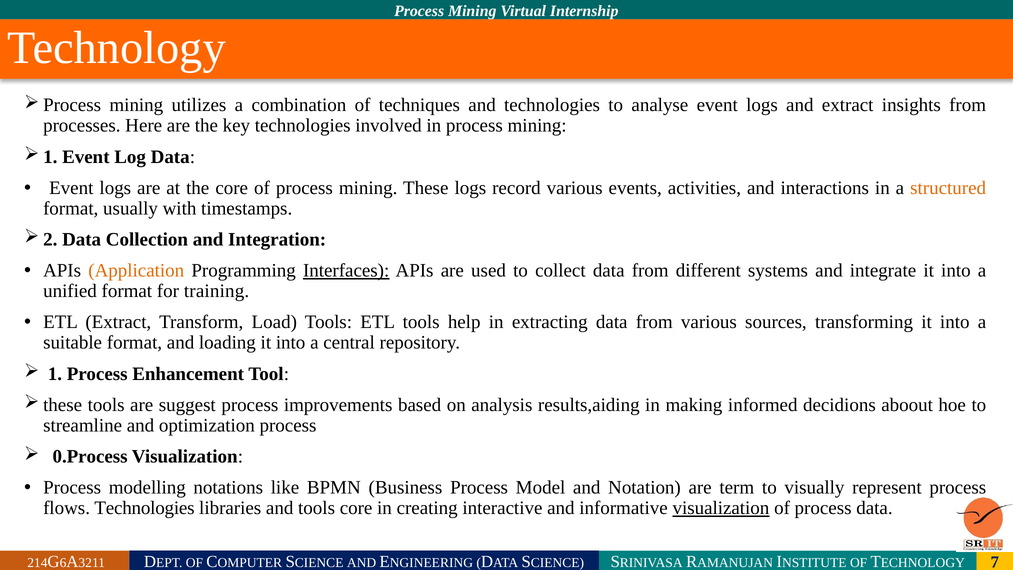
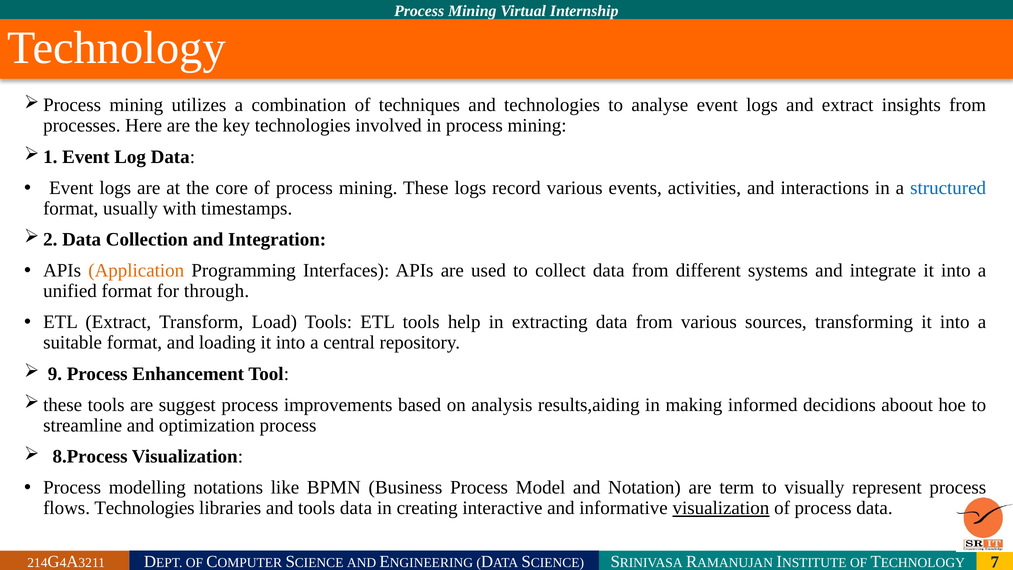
structured colour: orange -> blue
Interfaces underline: present -> none
training: training -> through
1: 1 -> 9
0.Process: 0.Process -> 8.Process
tools core: core -> data
6: 6 -> 4
